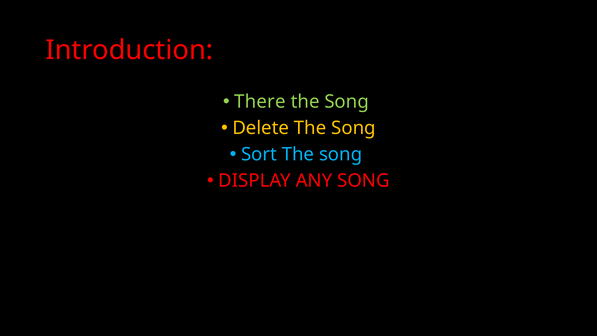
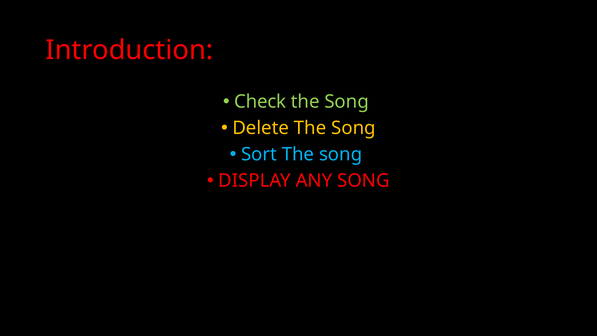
There: There -> Check
